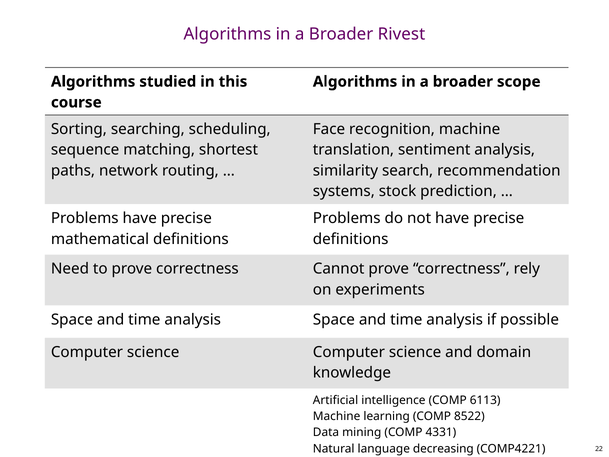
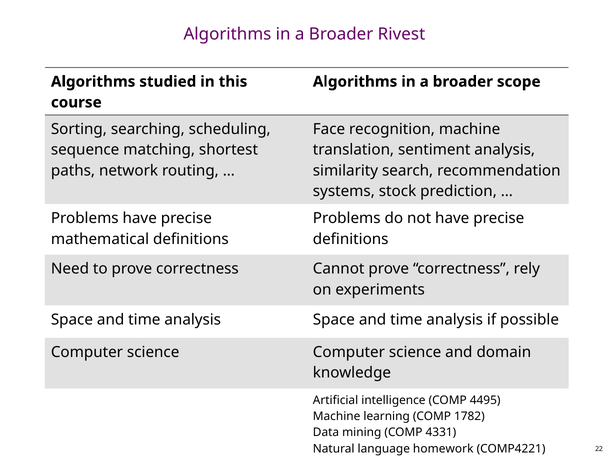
6113: 6113 -> 4495
8522: 8522 -> 1782
decreasing: decreasing -> homework
